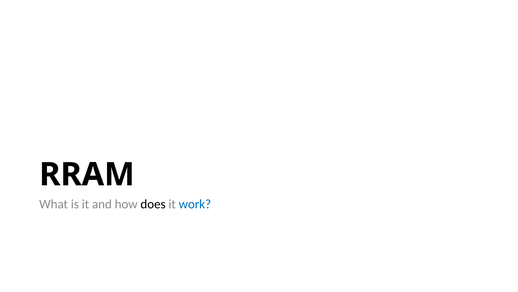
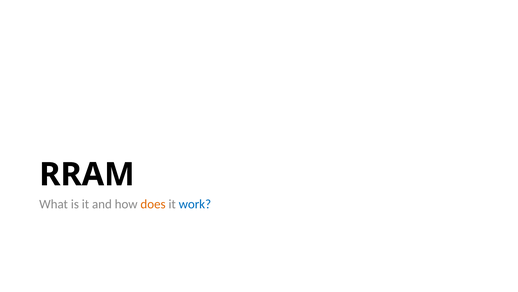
does colour: black -> orange
